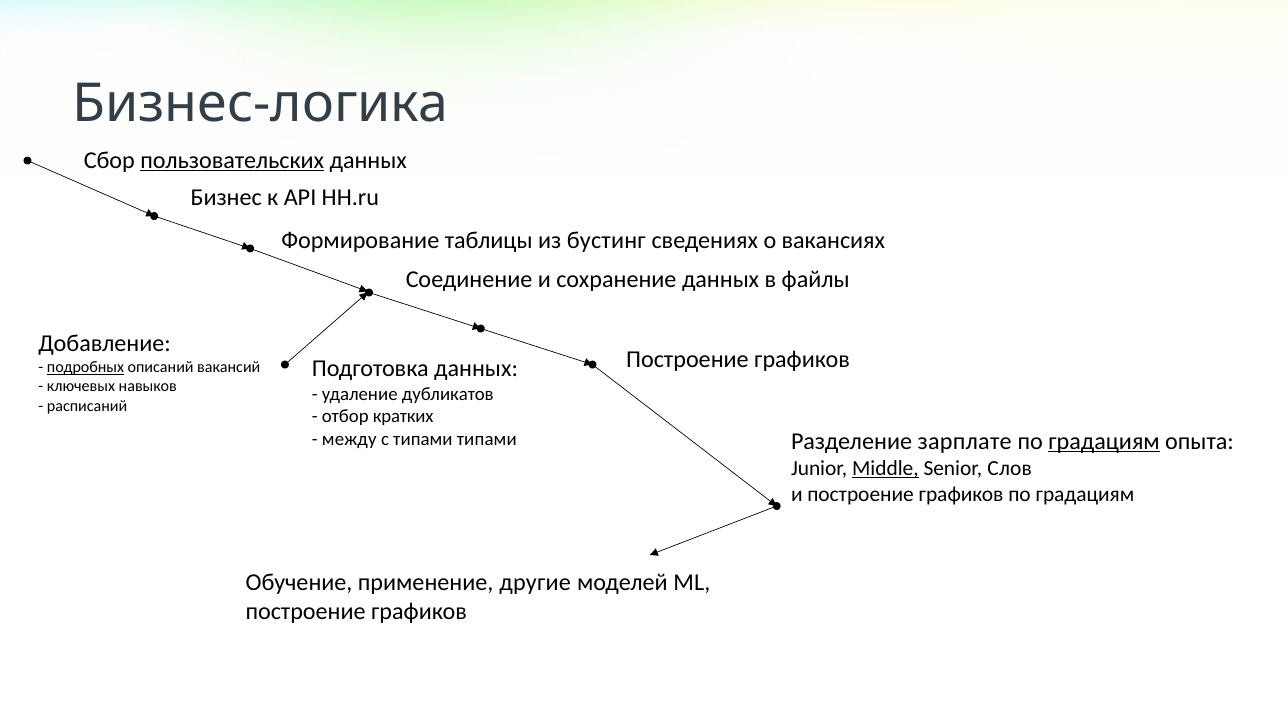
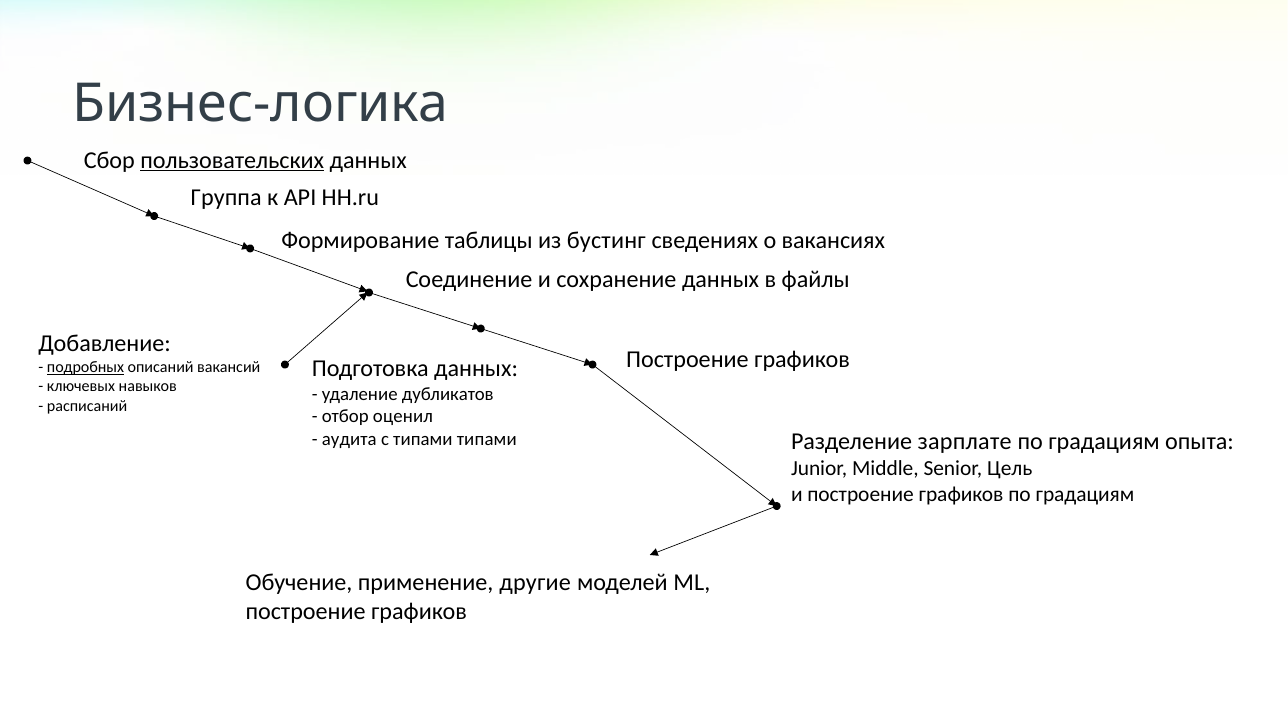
Бизнес: Бизнес -> Группа
кратких: кратких -> оценил
между: между -> аудита
градациям at (1104, 441) underline: present -> none
Middle underline: present -> none
Слов: Слов -> Цель
